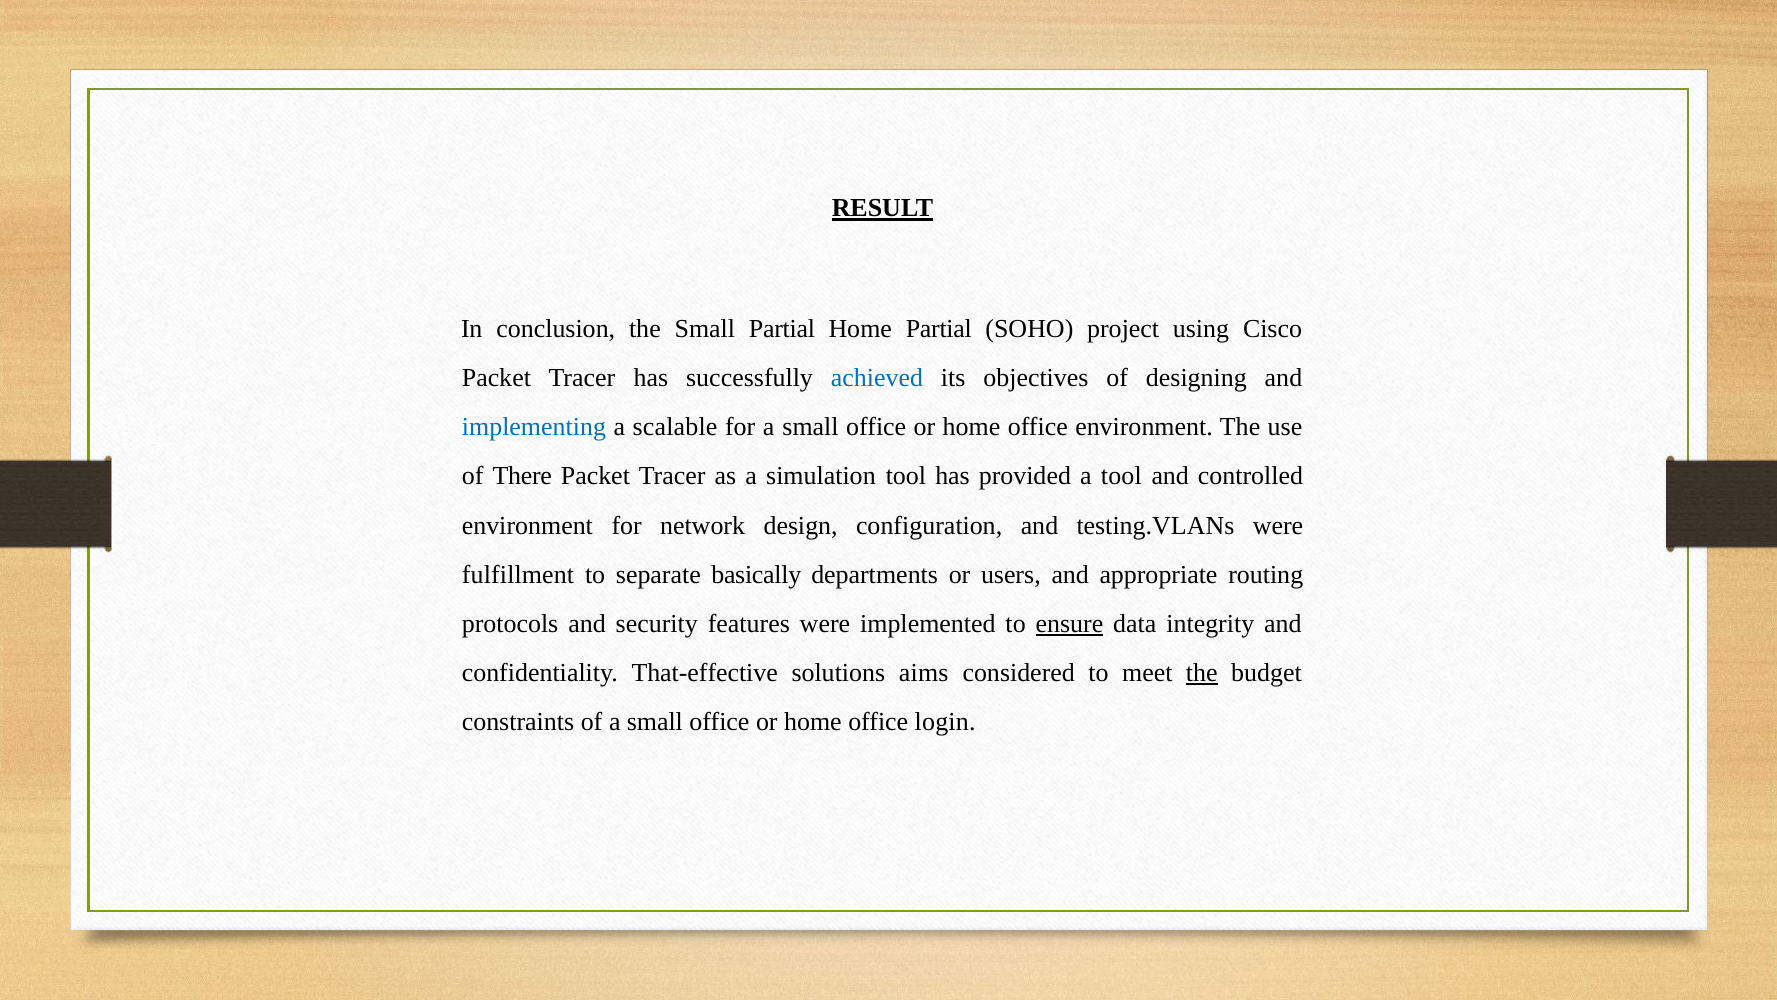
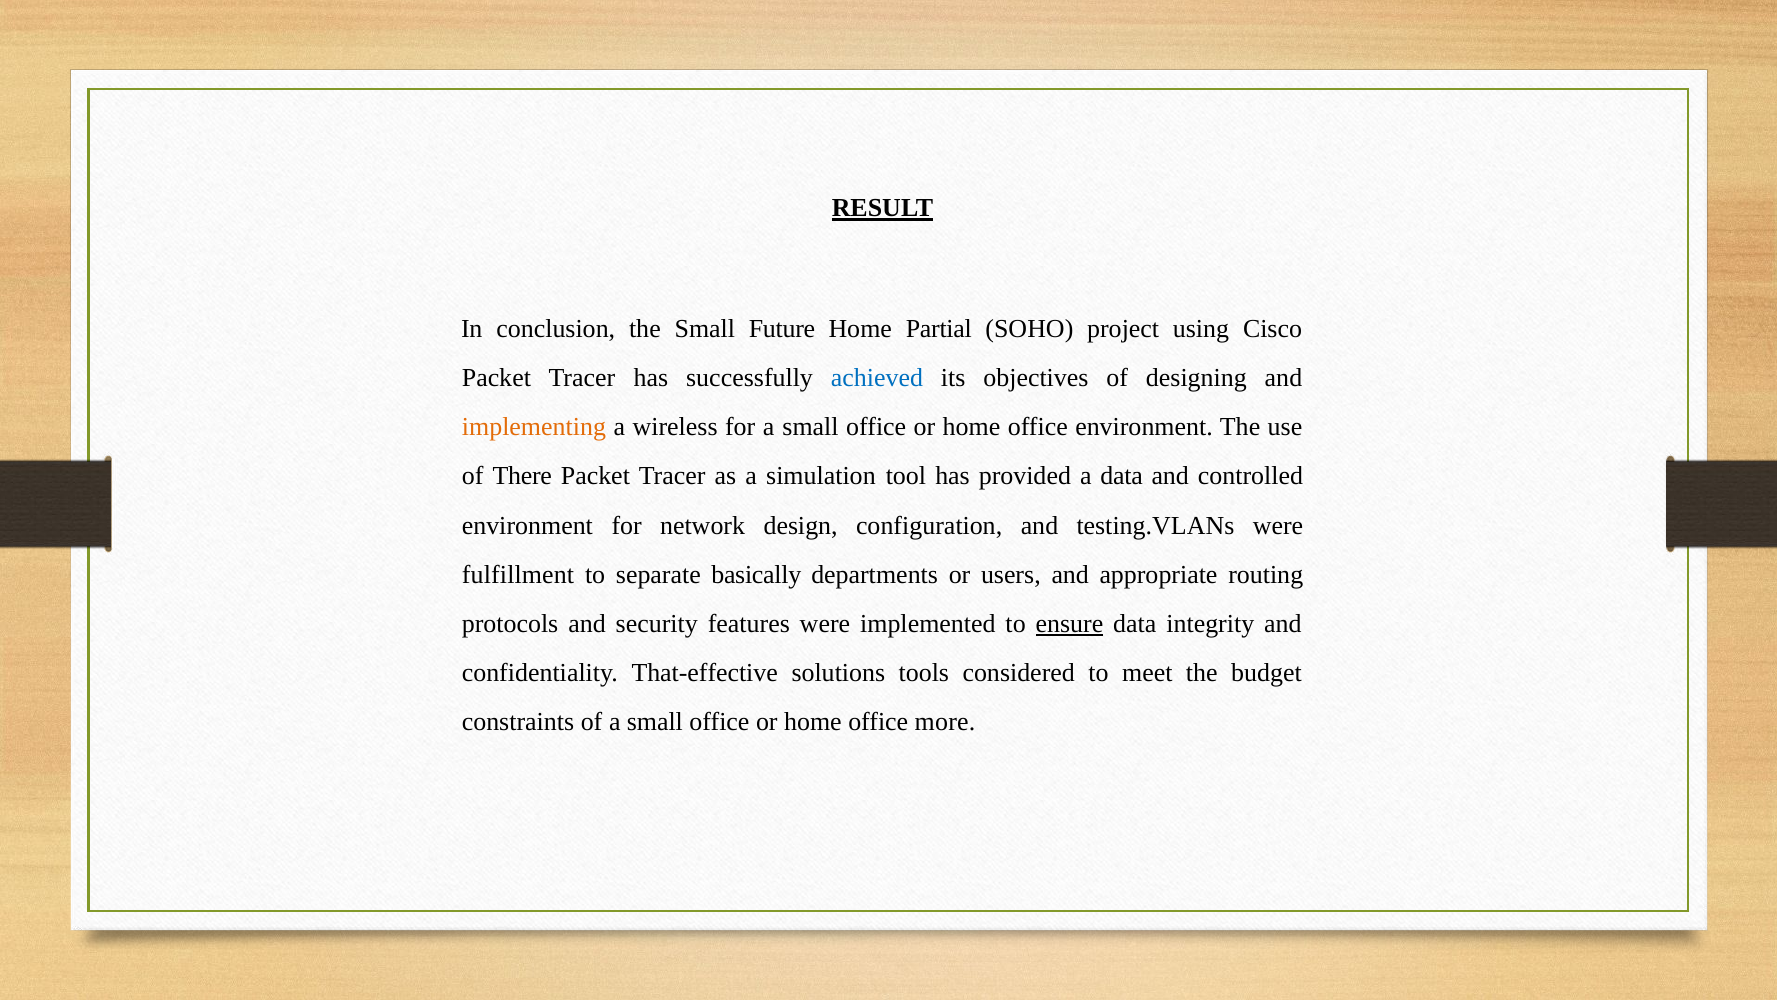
Small Partial: Partial -> Future
implementing colour: blue -> orange
scalable: scalable -> wireless
a tool: tool -> data
aims: aims -> tools
the at (1202, 673) underline: present -> none
login: login -> more
